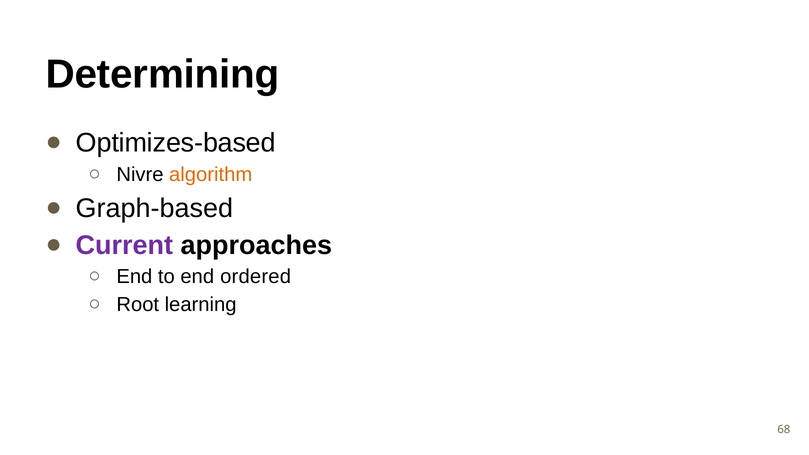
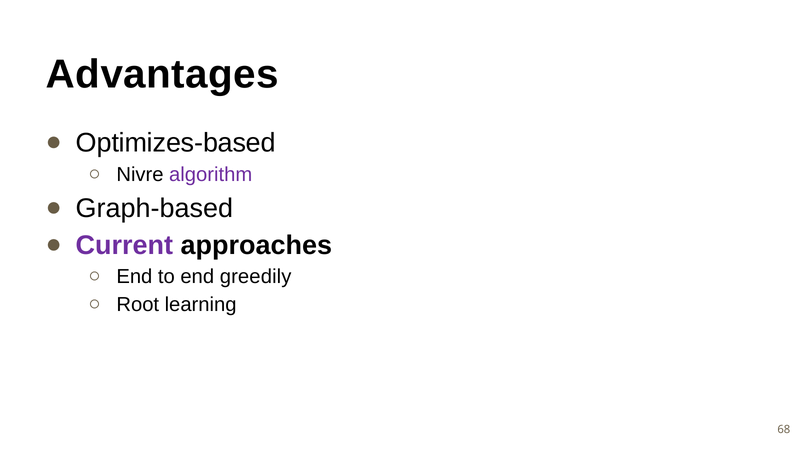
Determining: Determining -> Advantages
algorithm colour: orange -> purple
ordered: ordered -> greedily
